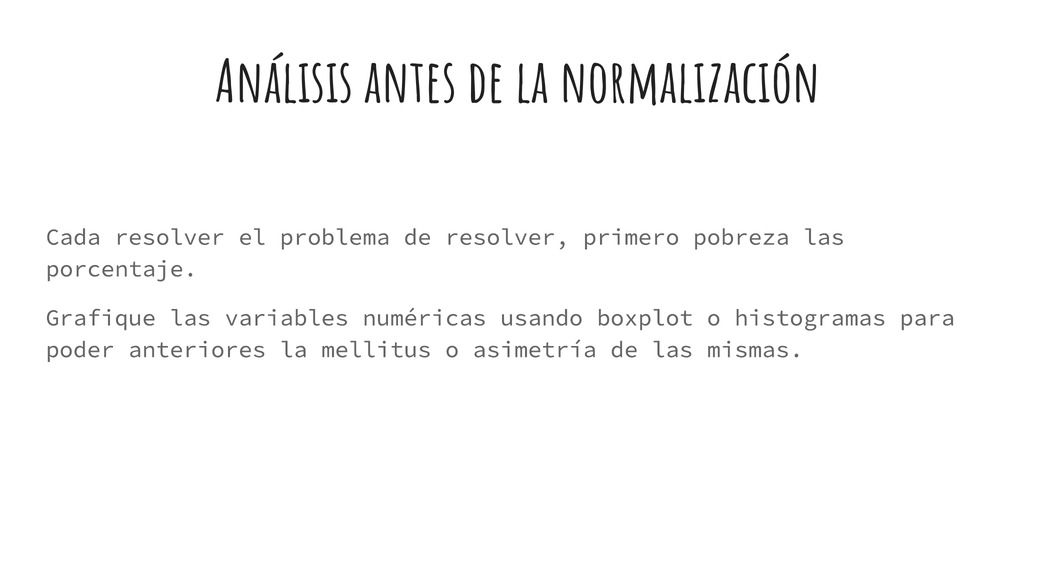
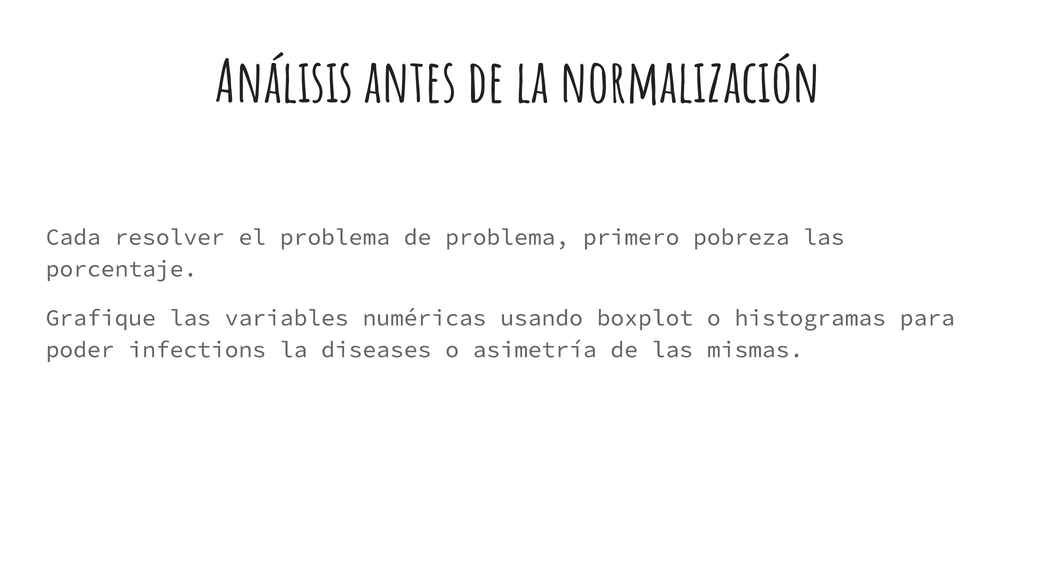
de resolver: resolver -> problema
anteriores: anteriores -> infections
mellitus: mellitus -> diseases
